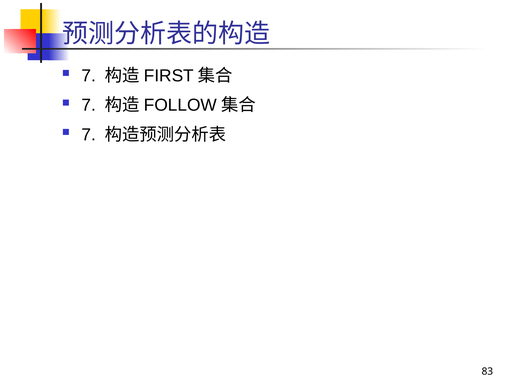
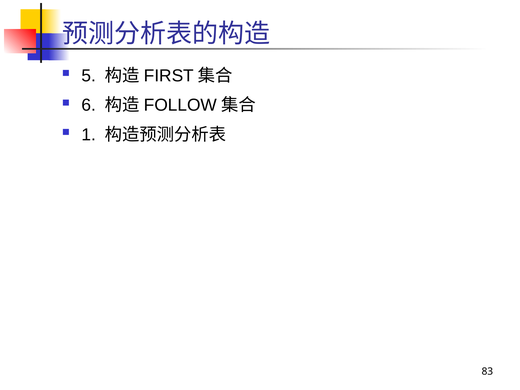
7 at (89, 76): 7 -> 5
7 at (89, 105): 7 -> 6
7 at (89, 135): 7 -> 1
